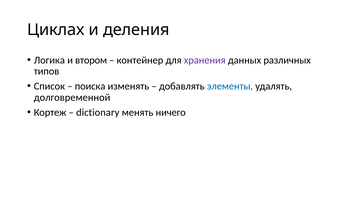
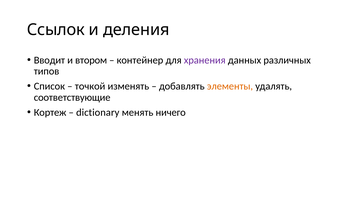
Циклах: Циклах -> Ссылок
Логика: Логика -> Вводит
поиска: поиска -> точкой
элементы colour: blue -> orange
долговременной: долговременной -> соответствующие
